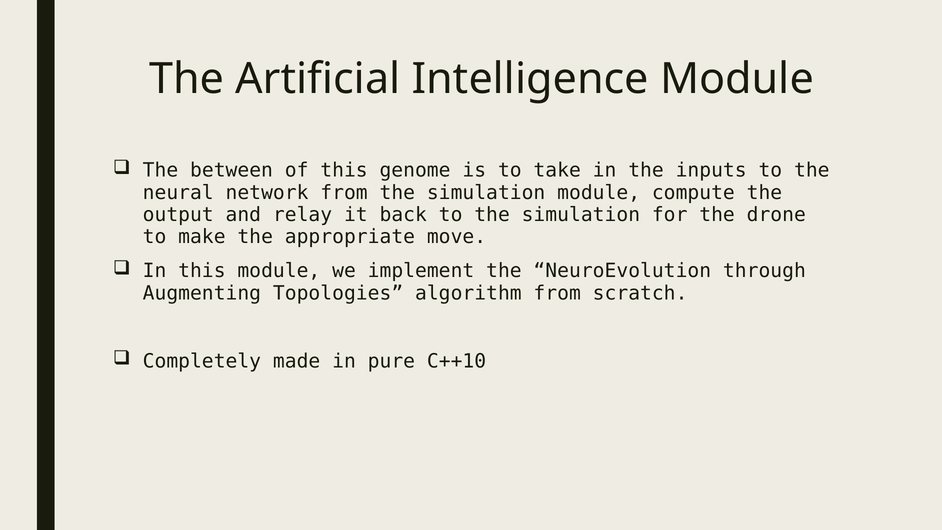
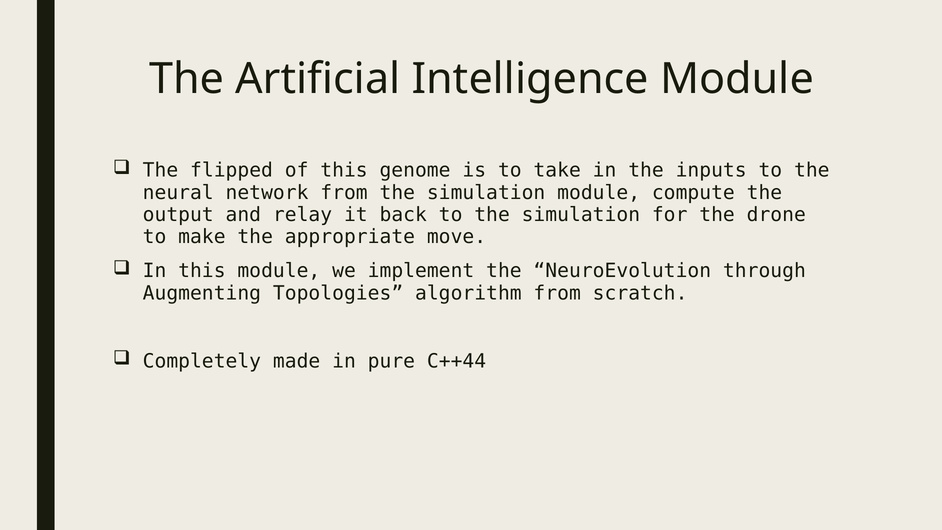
between: between -> flipped
C++10: C++10 -> C++44
